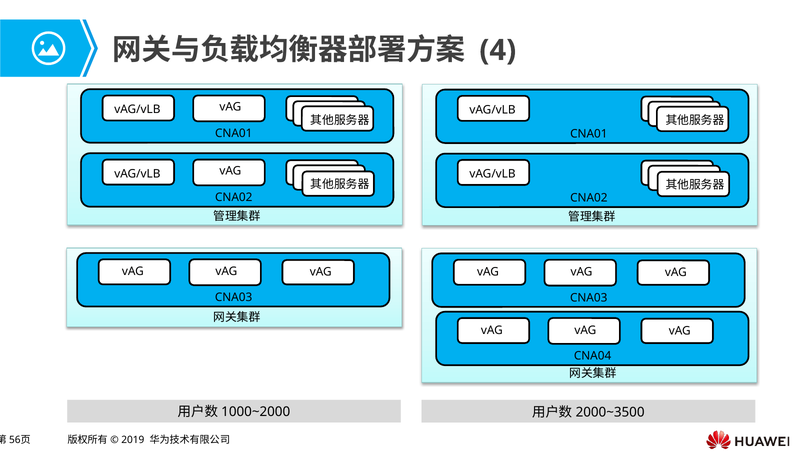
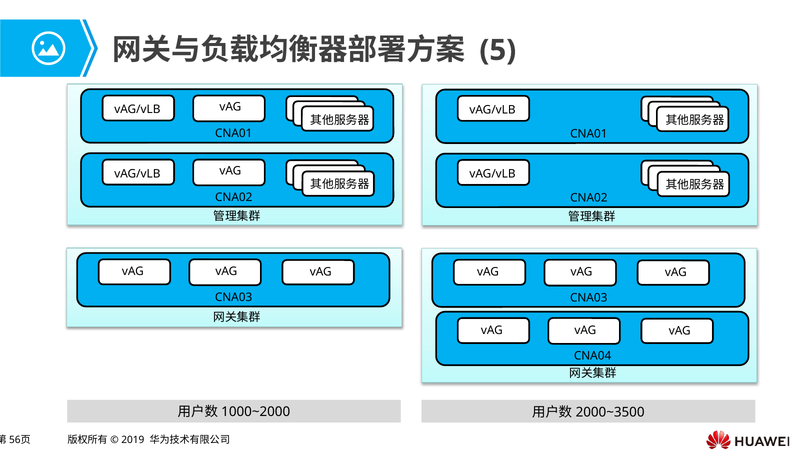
4: 4 -> 5
